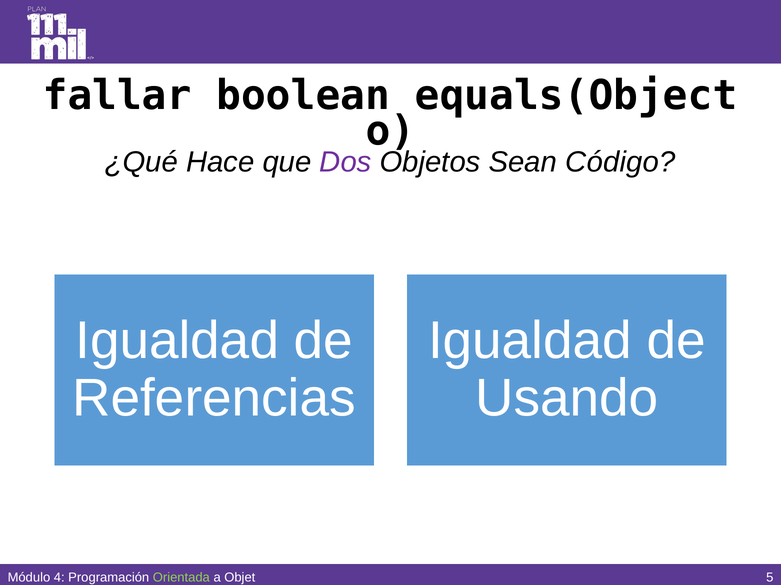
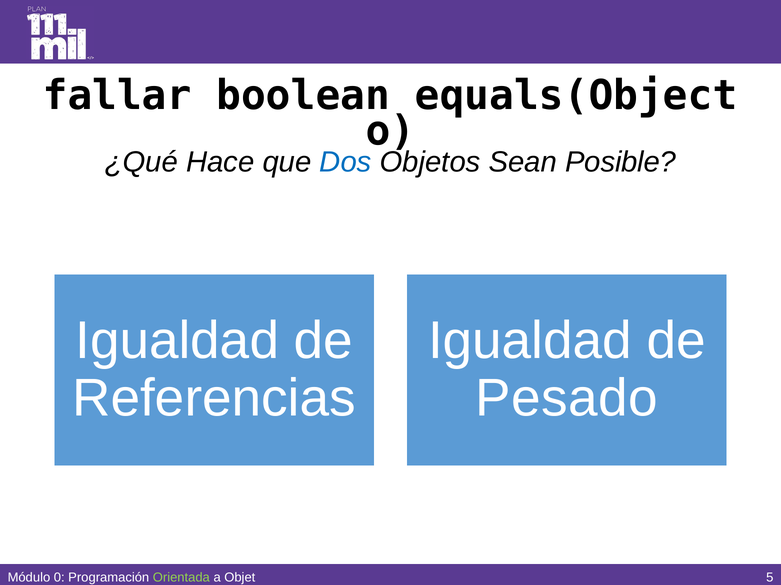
Dos colour: purple -> blue
Código: Código -> Posible
Usando: Usando -> Pesado
4: 4 -> 0
